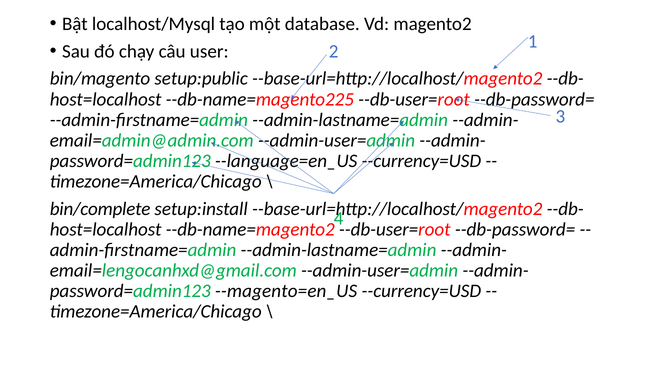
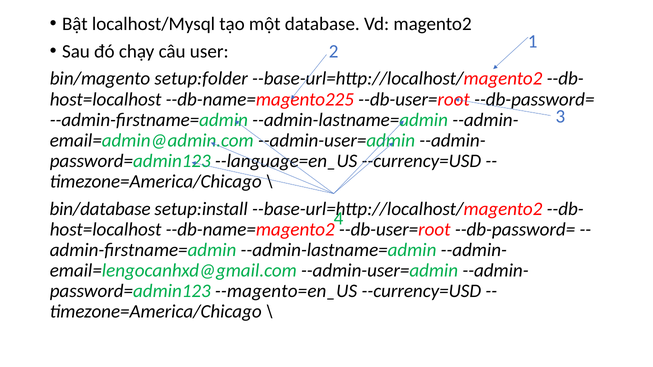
setup:public: setup:public -> setup:folder
bin/complete: bin/complete -> bin/database
